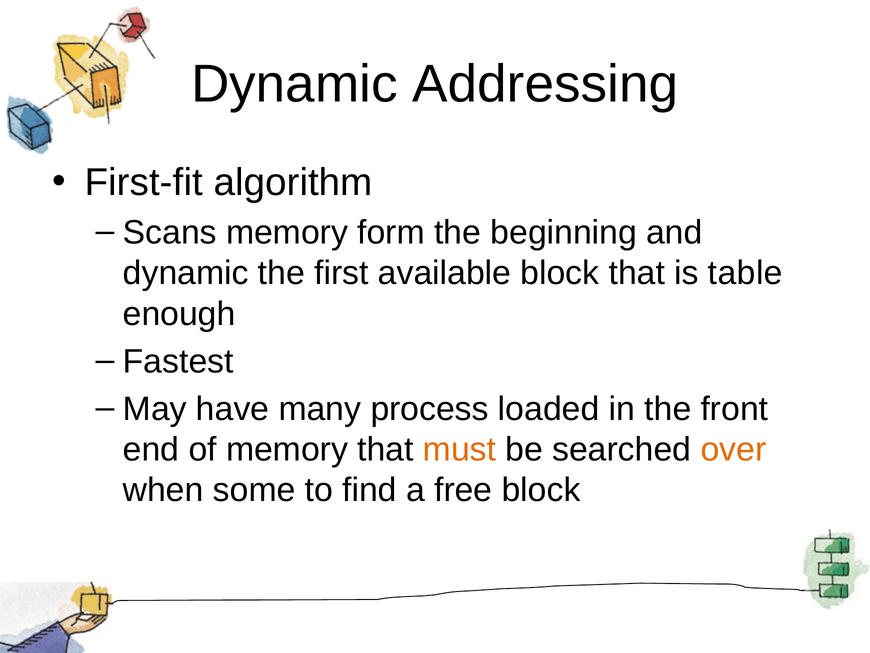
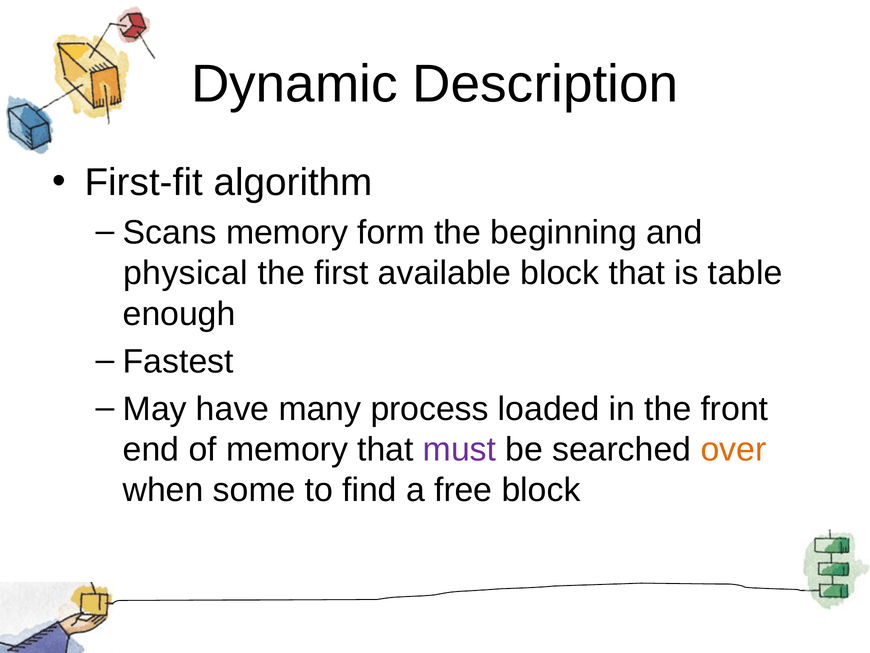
Addressing: Addressing -> Description
dynamic at (186, 273): dynamic -> physical
must colour: orange -> purple
